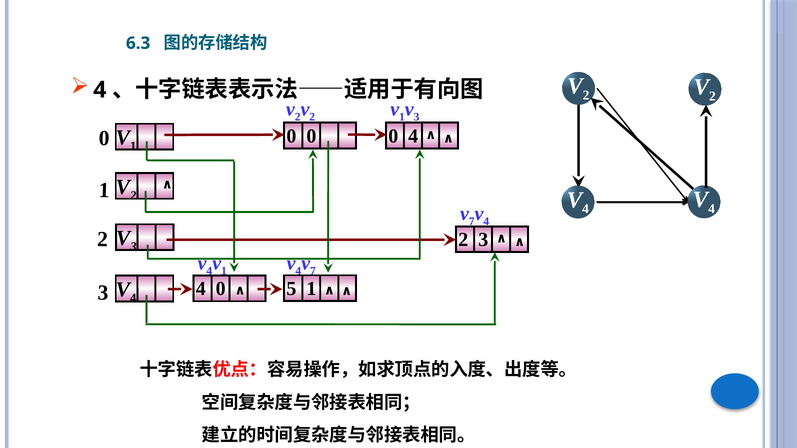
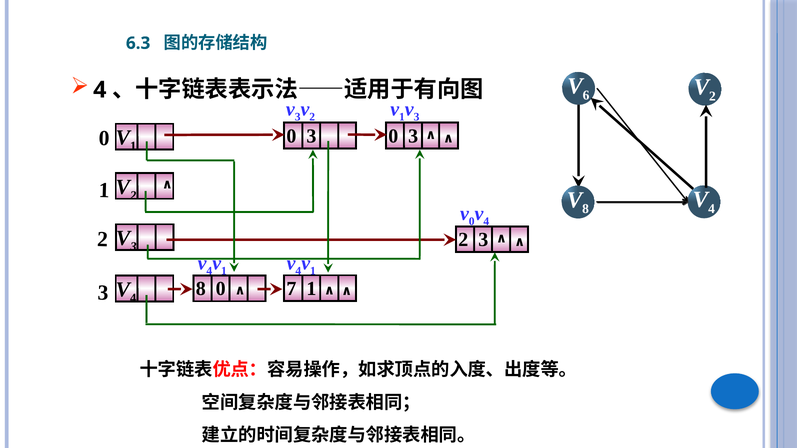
2 at (586, 95): 2 -> 6
2 at (298, 117): 2 -> 3
0 at (311, 136): 0 -> 3
4 at (413, 136): 4 -> 3
4 at (586, 209): 4 -> 8
7 at (472, 222): 7 -> 0
7 at (313, 271): 7 -> 1
4 at (201, 289): 4 -> 8
5: 5 -> 7
